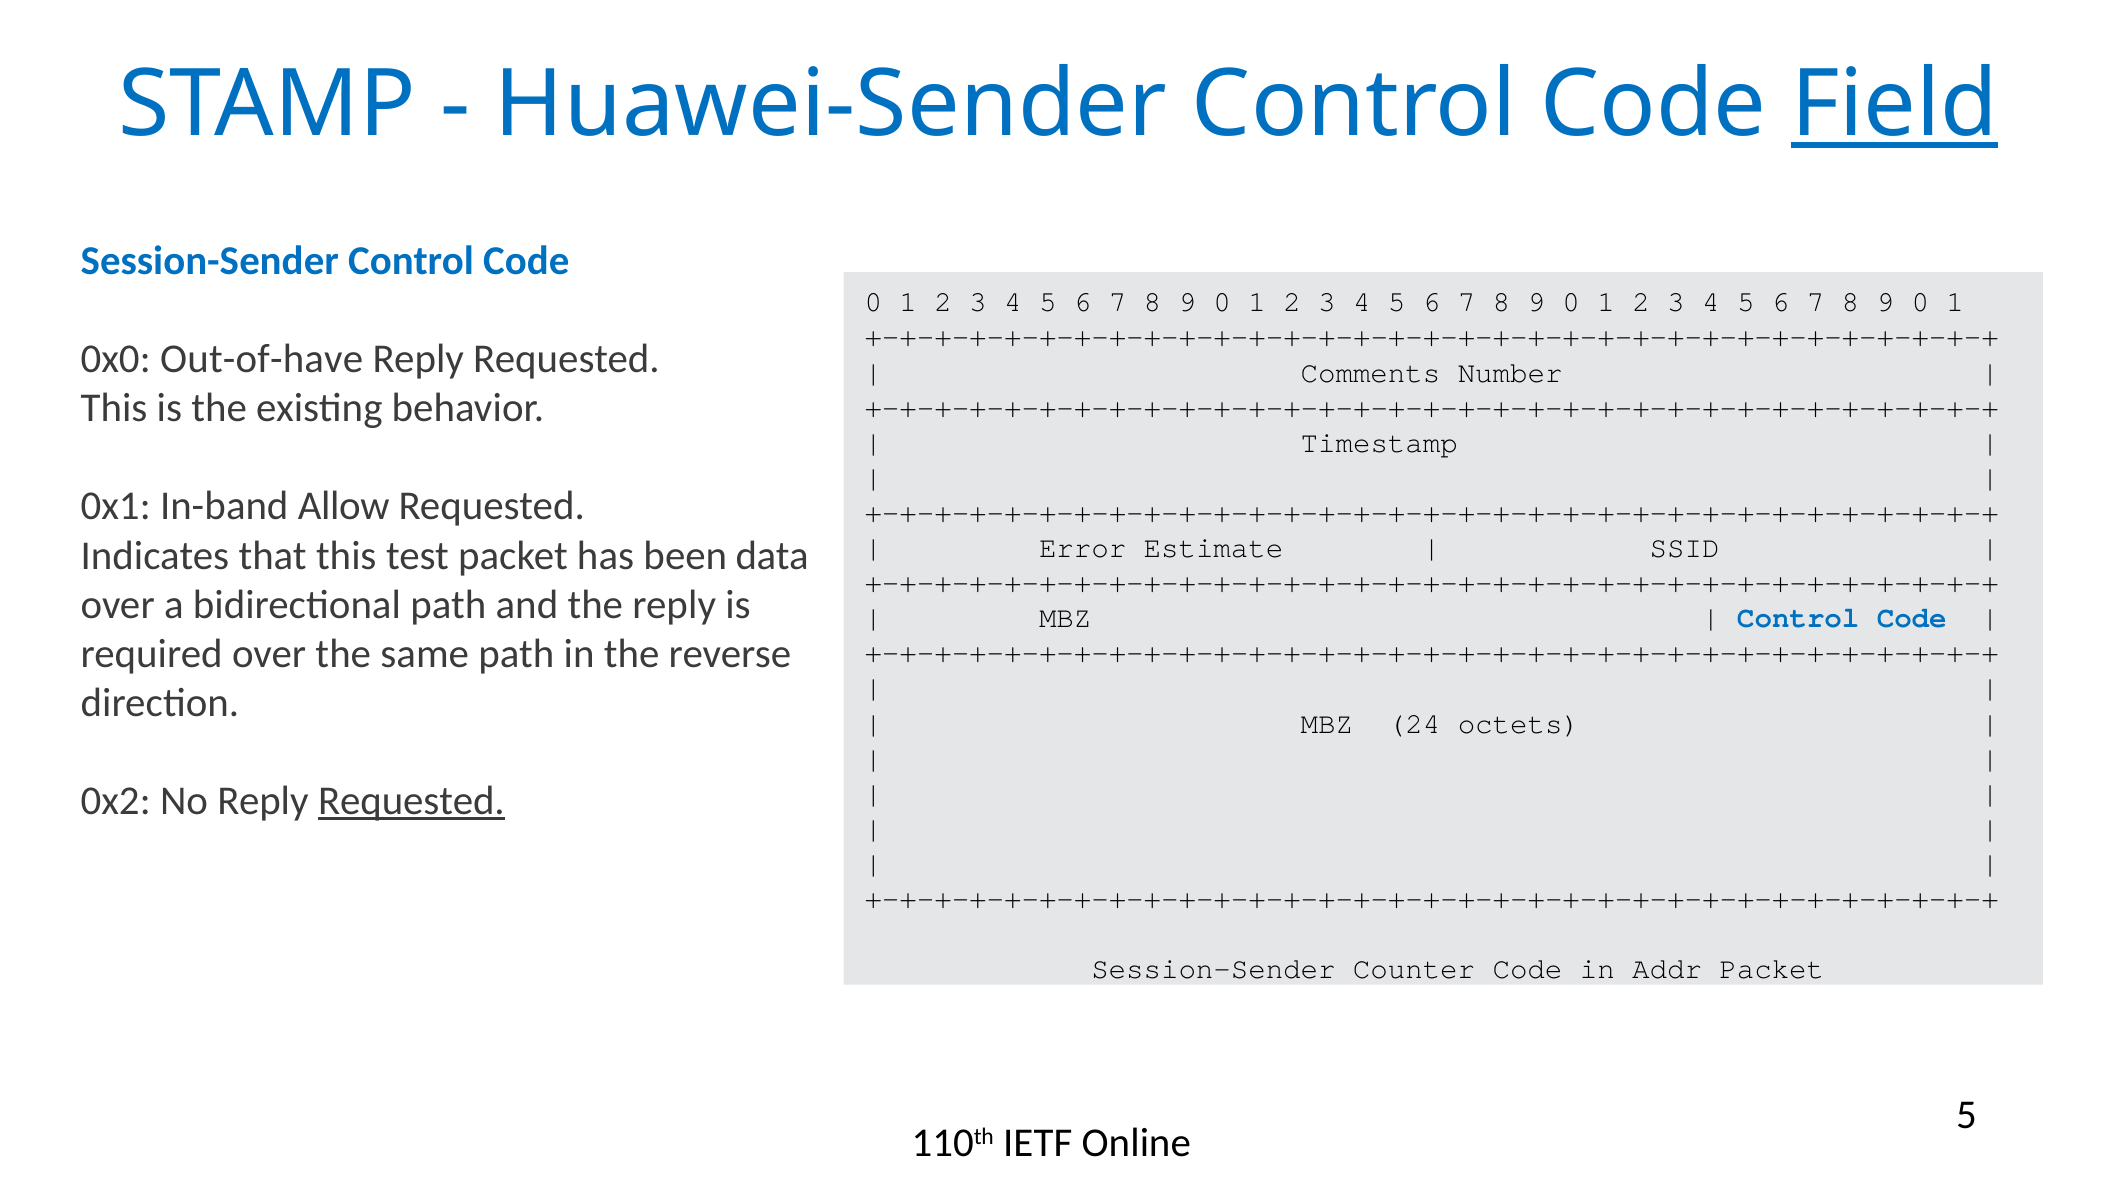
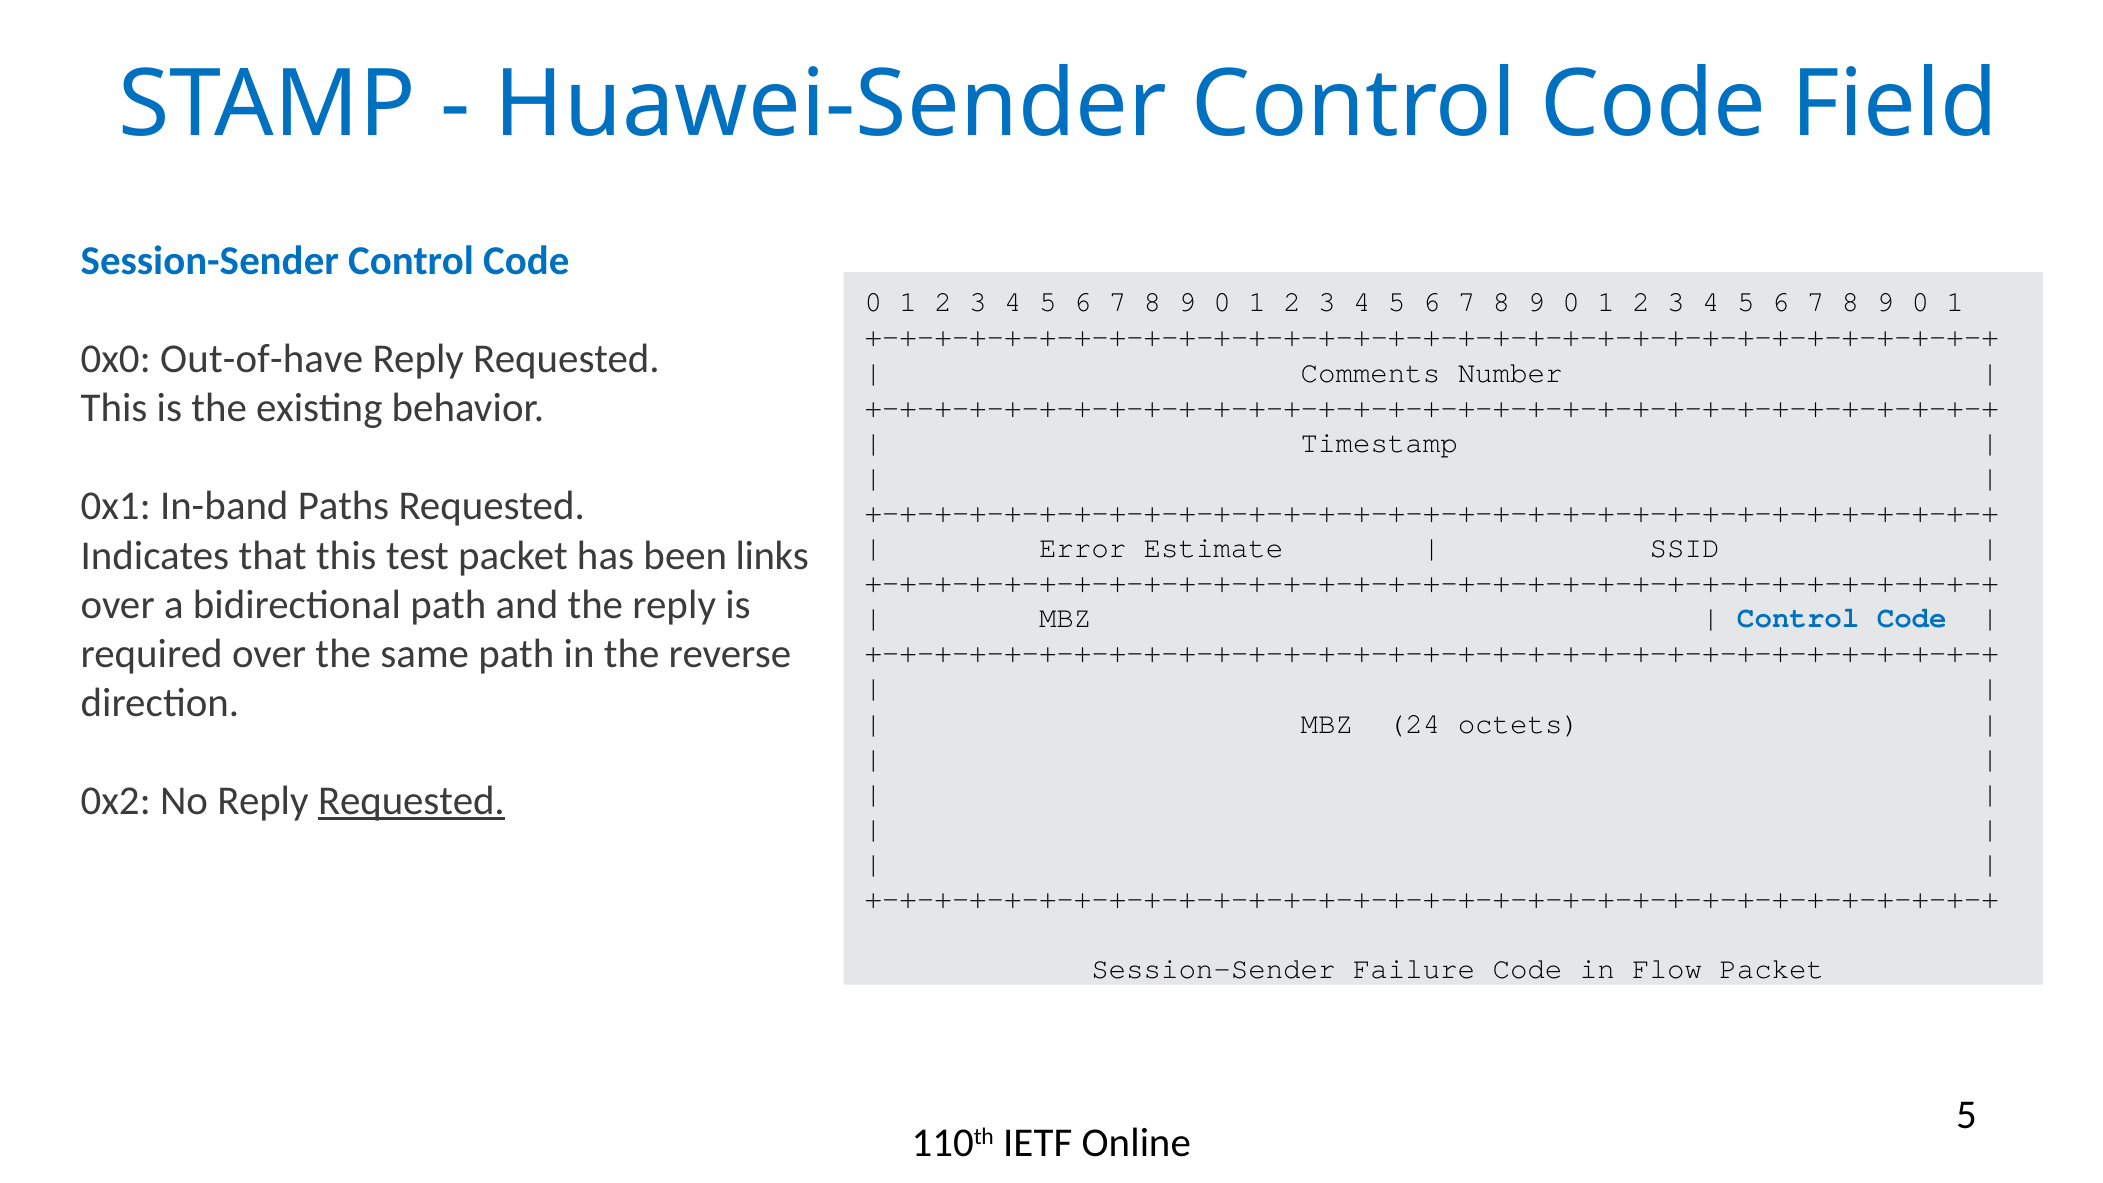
Field underline: present -> none
Allow: Allow -> Paths
data: data -> links
Counter: Counter -> Failure
Addr: Addr -> Flow
